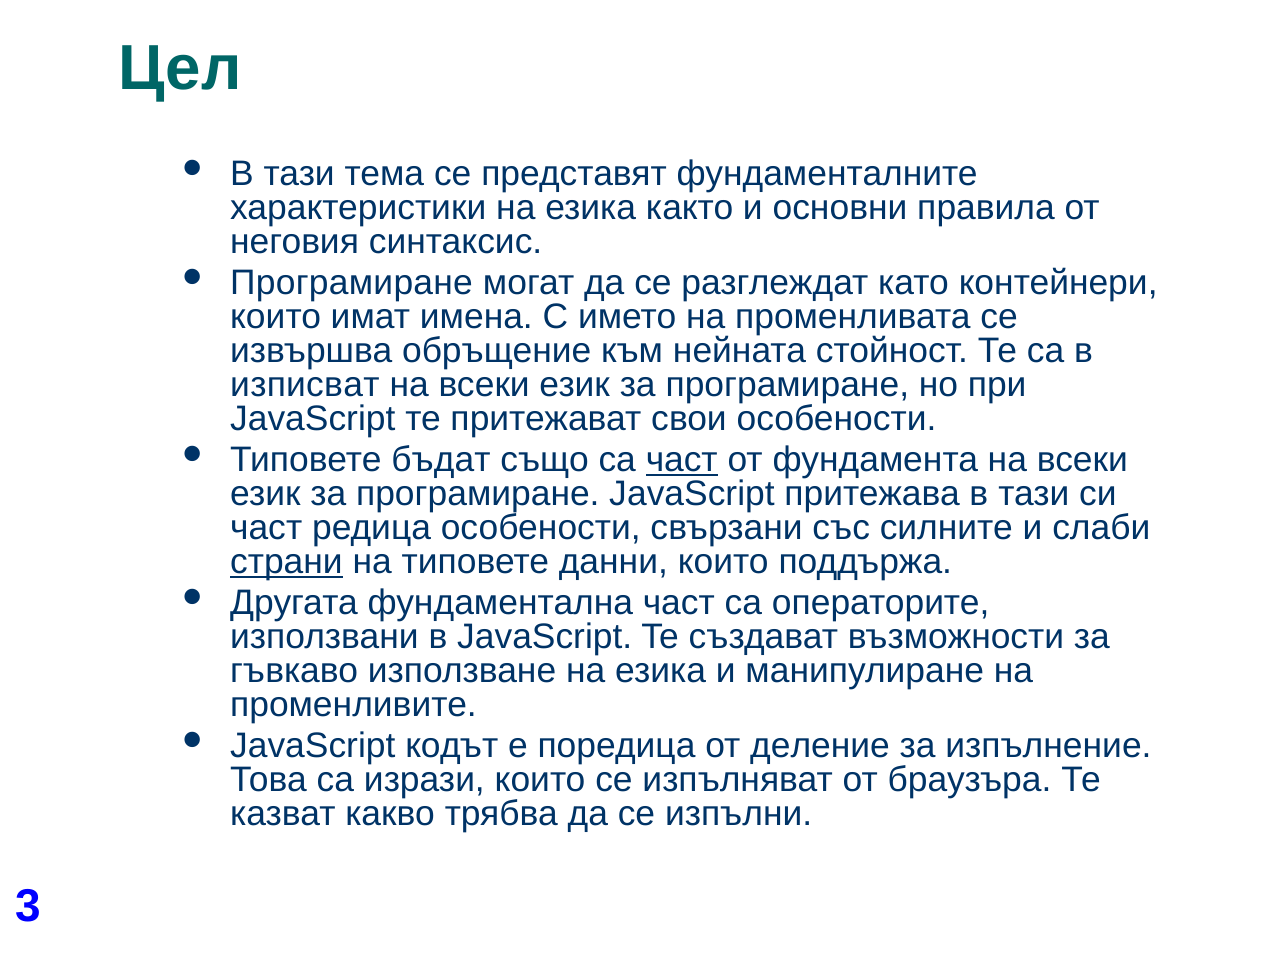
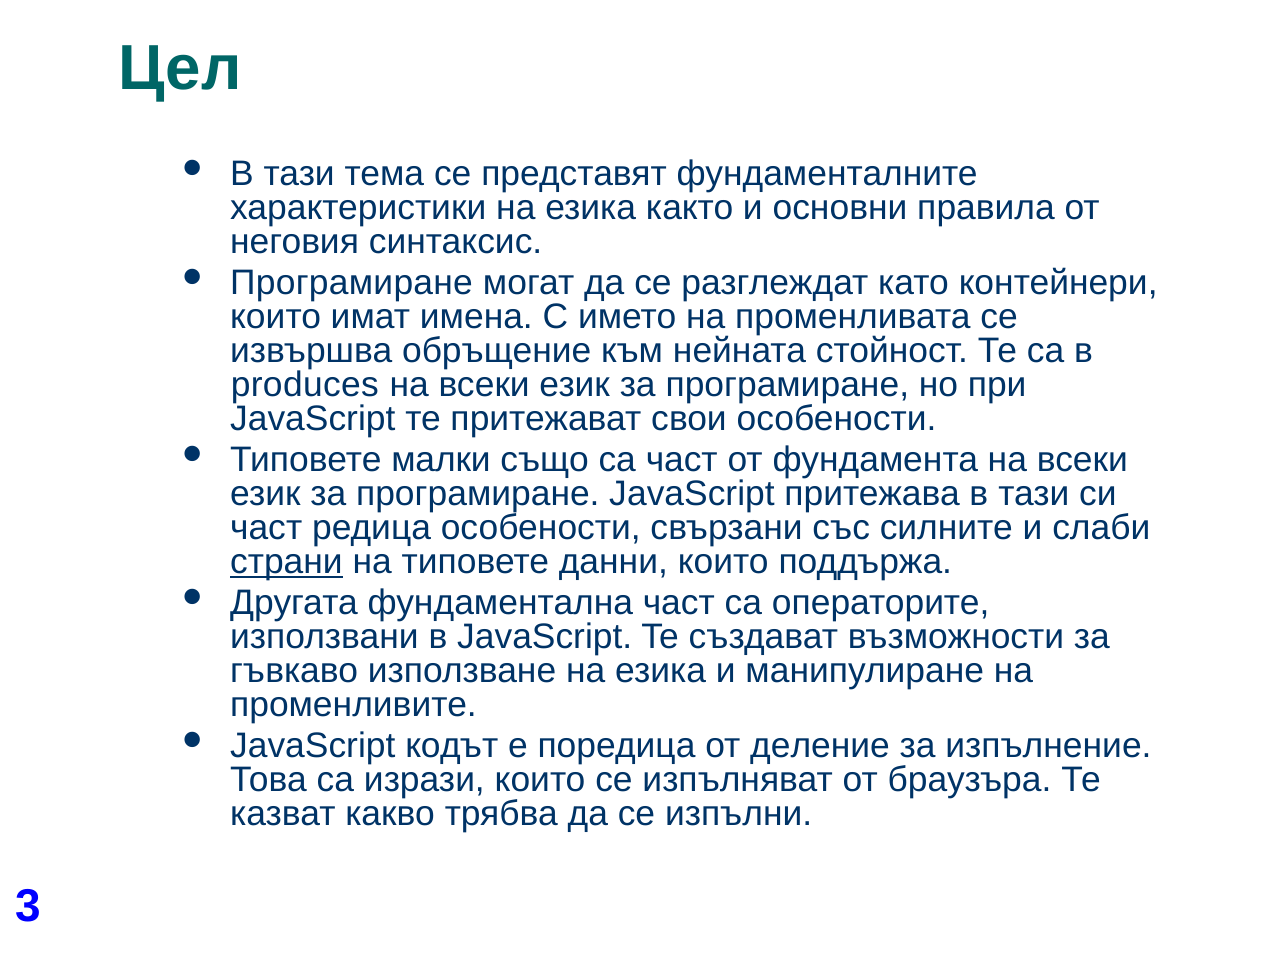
изписват: изписват -> produces
бъдат: бъдат -> малки
част at (682, 460) underline: present -> none
